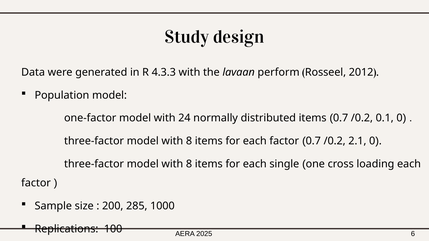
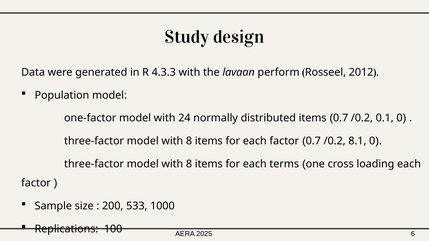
2.1: 2.1 -> 8.1
single: single -> terms
285: 285 -> 533
